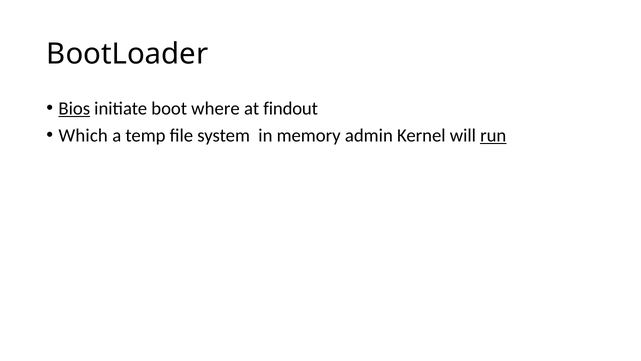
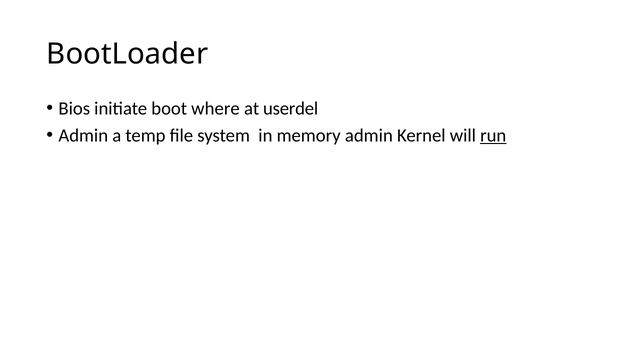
Bios underline: present -> none
findout: findout -> userdel
Which at (83, 135): Which -> Admin
